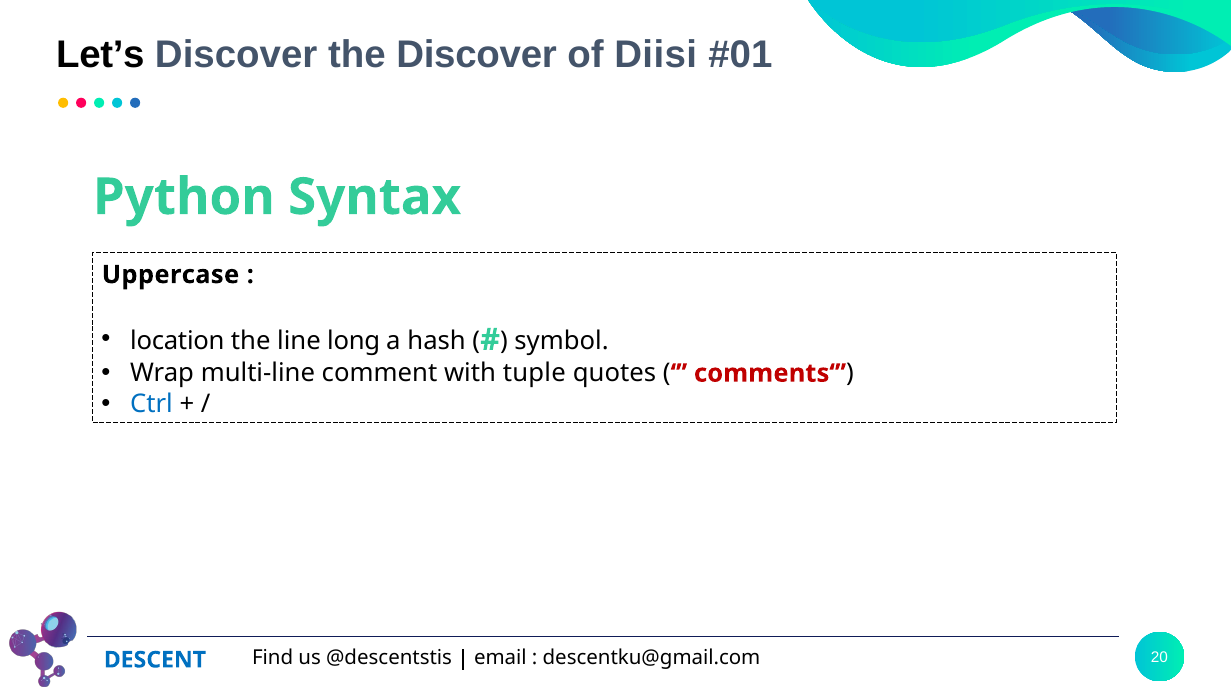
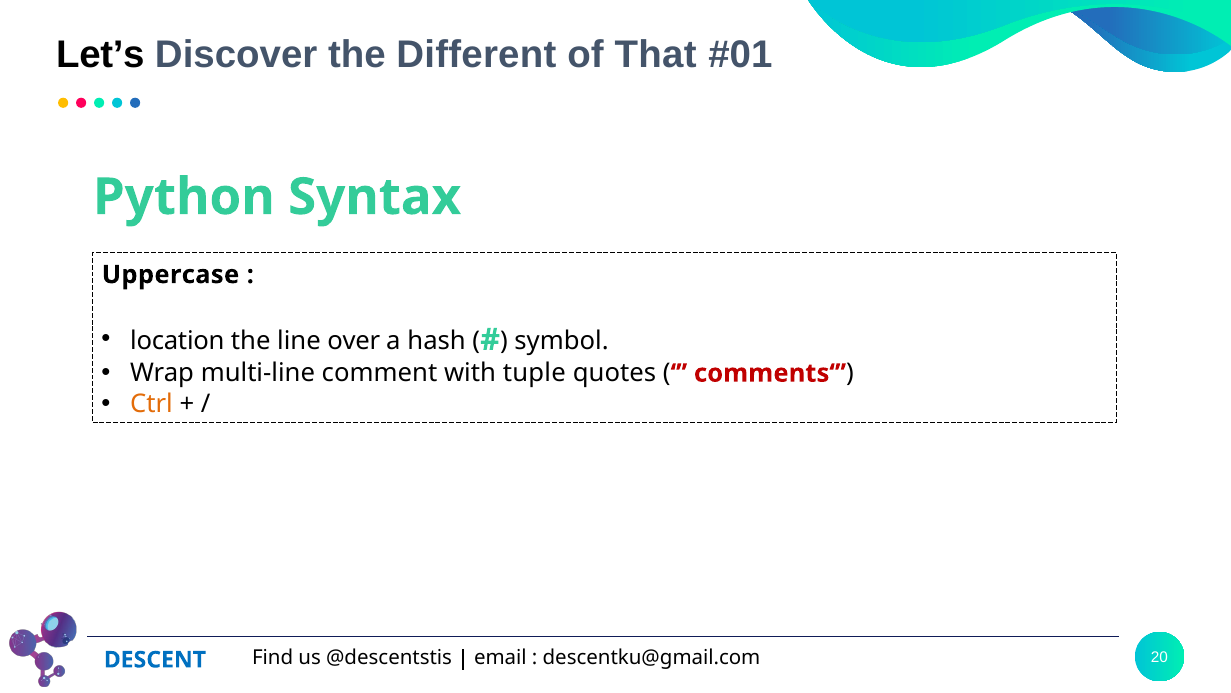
the Discover: Discover -> Different
Diisi: Diisi -> That
long: long -> over
Ctrl colour: blue -> orange
